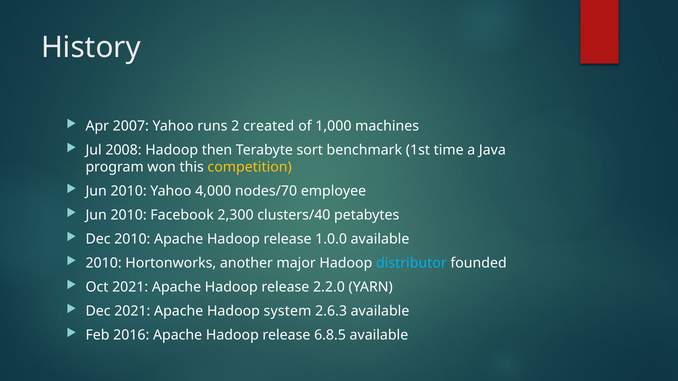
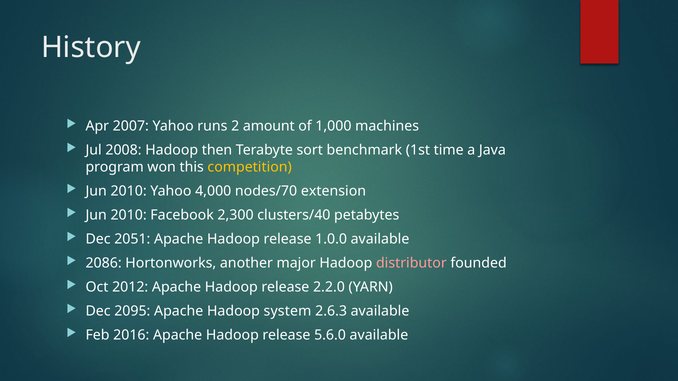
created: created -> amount
employee: employee -> extension
Dec 2010: 2010 -> 2051
2010 at (104, 263): 2010 -> 2086
distributor colour: light blue -> pink
Oct 2021: 2021 -> 2012
Dec 2021: 2021 -> 2095
6.8.5: 6.8.5 -> 5.6.0
